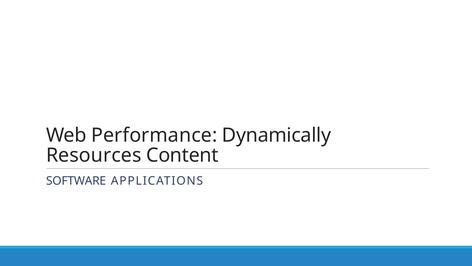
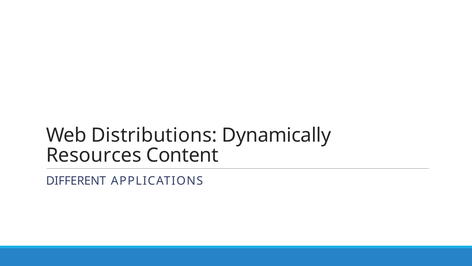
Performance: Performance -> Distributions
SOFTWARE: SOFTWARE -> DIFFERENT
